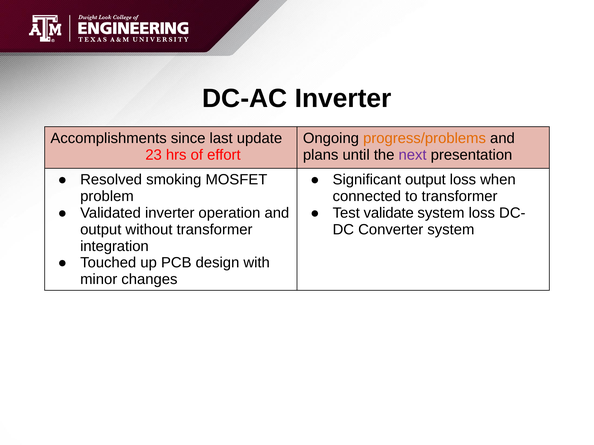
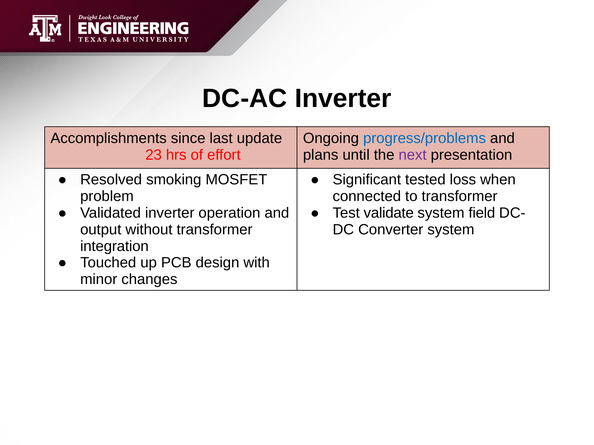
progress/problems colour: orange -> blue
Significant output: output -> tested
system loss: loss -> field
